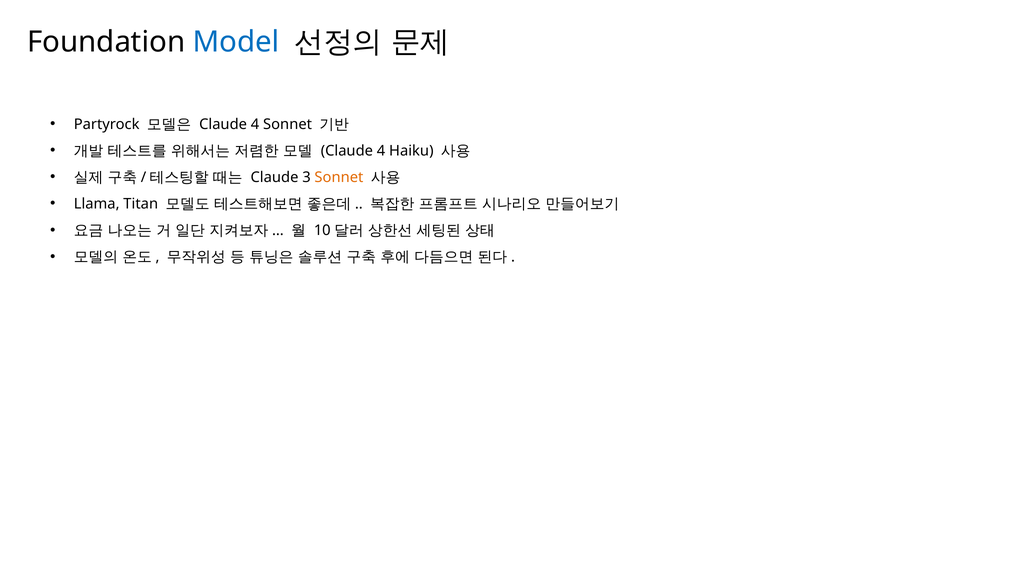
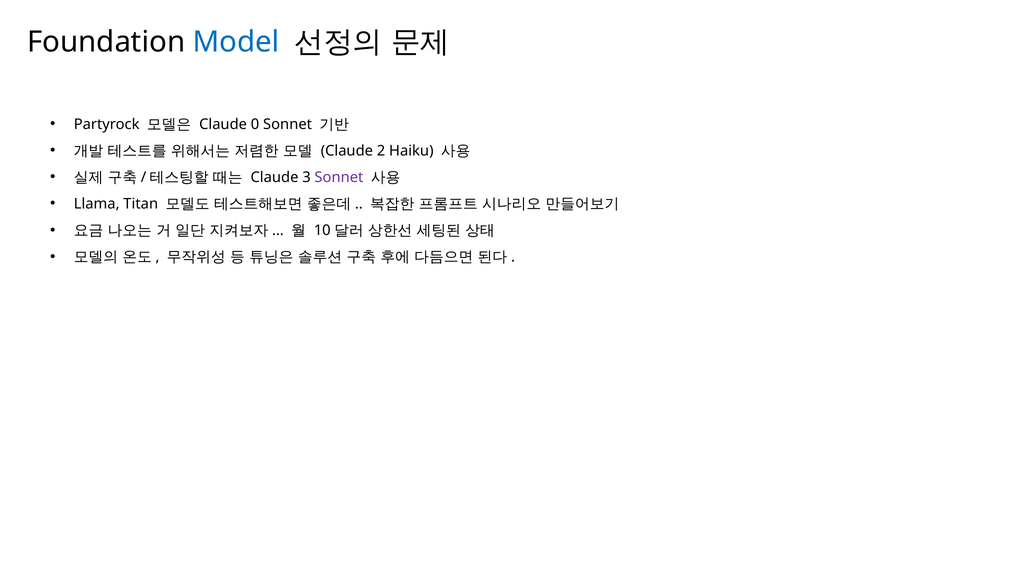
4 at (255, 124): 4 -> 0
4 at (381, 151): 4 -> 2
Sonnet at (339, 177) colour: orange -> purple
